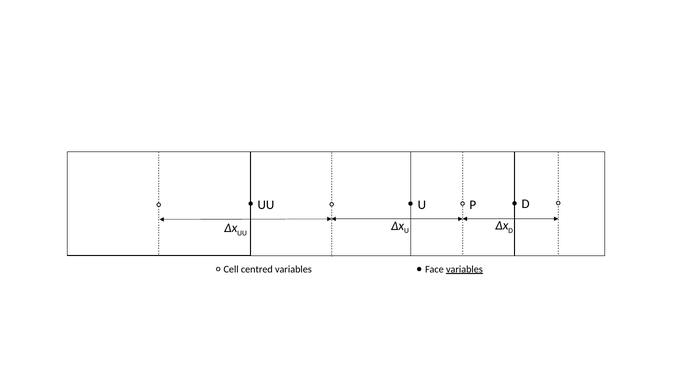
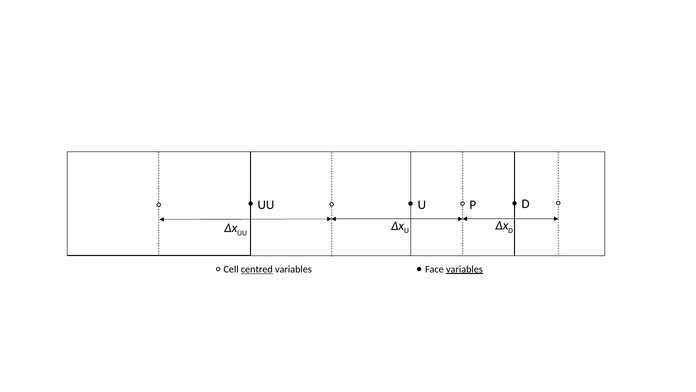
centred underline: none -> present
